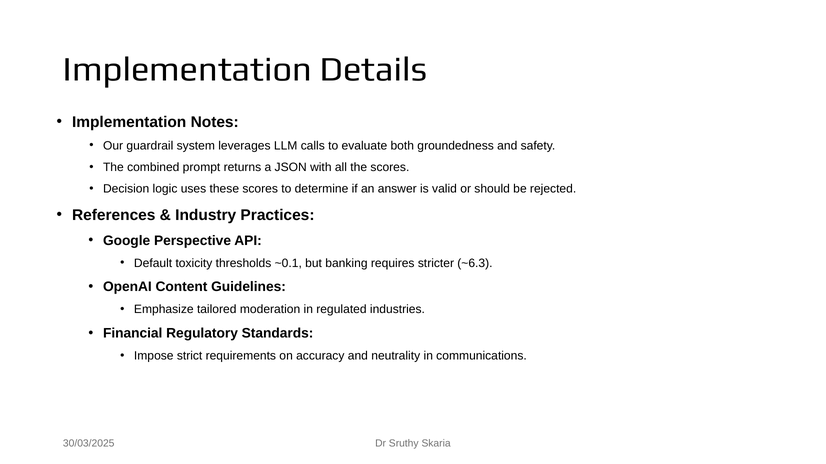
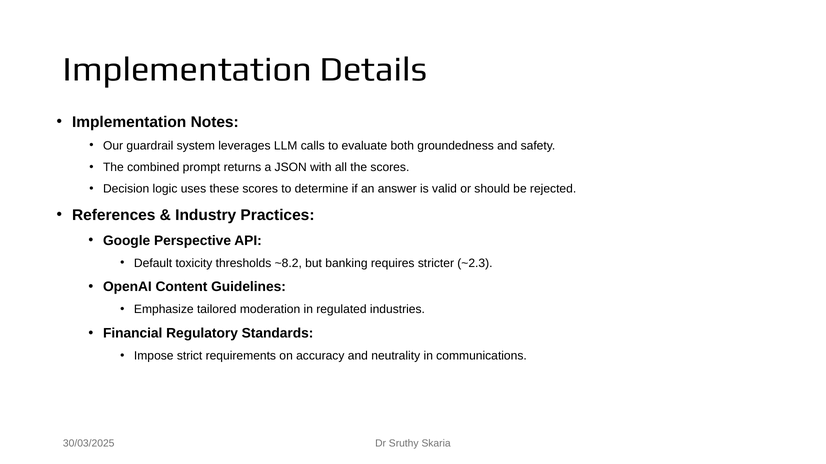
~0.1: ~0.1 -> ~8.2
~6.3: ~6.3 -> ~2.3
